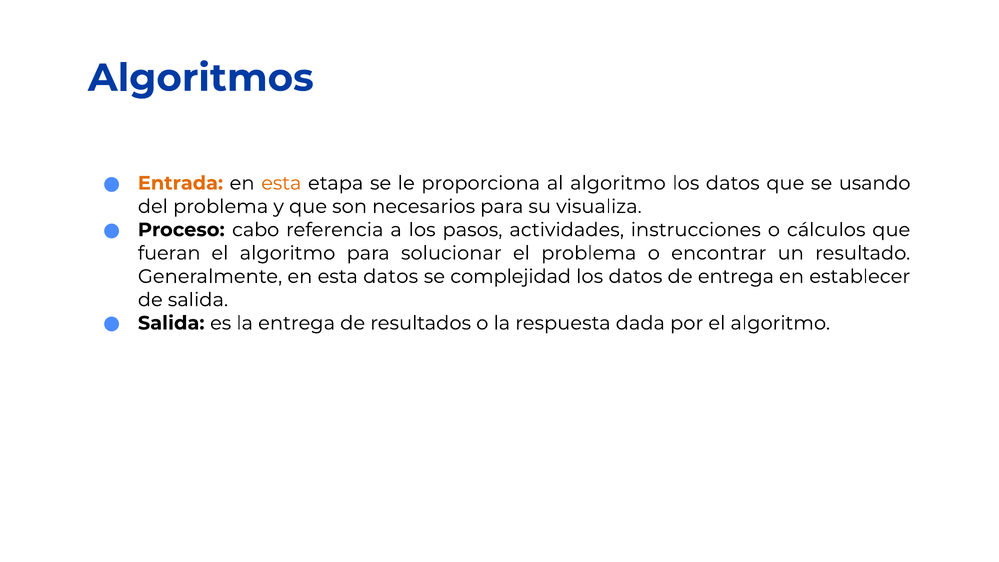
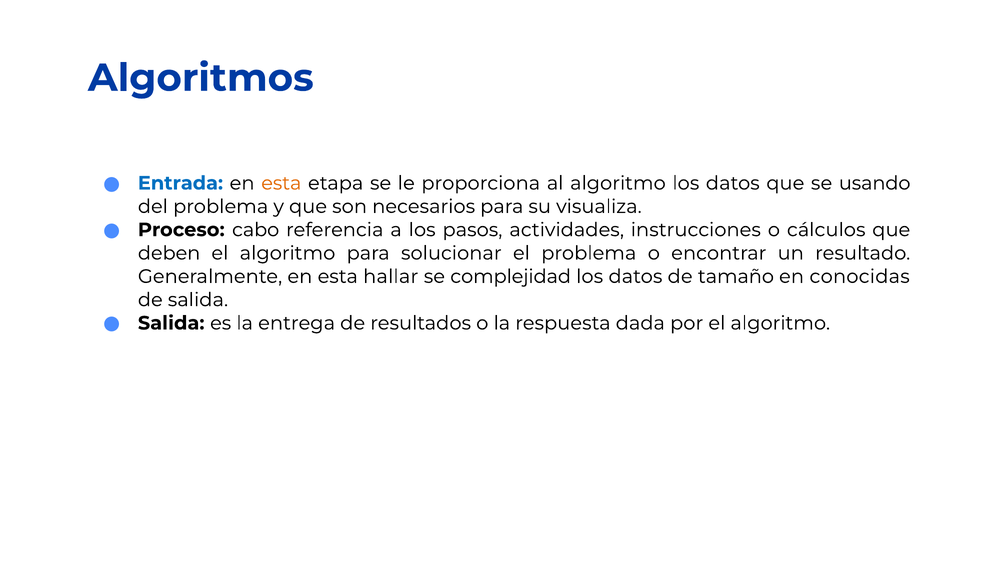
Entrada colour: orange -> blue
fueran: fueran -> deben
esta datos: datos -> hallar
de entrega: entrega -> tamaño
establecer: establecer -> conocidas
